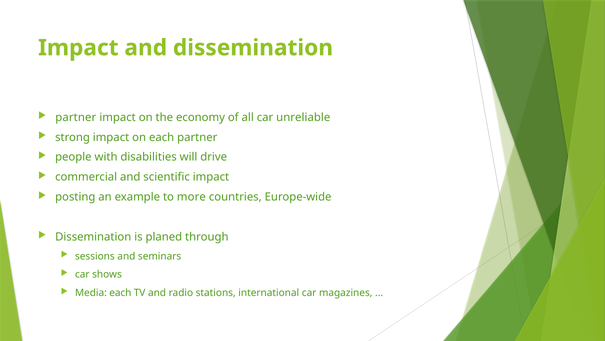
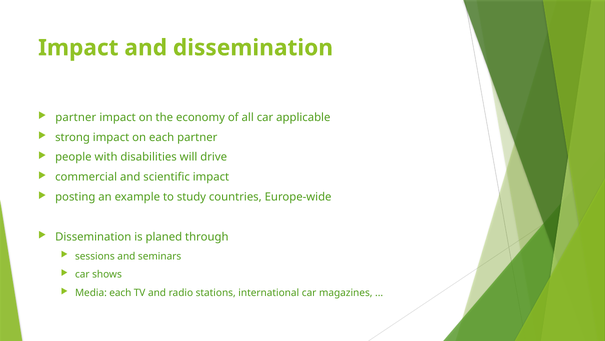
unreliable: unreliable -> applicable
more: more -> study
